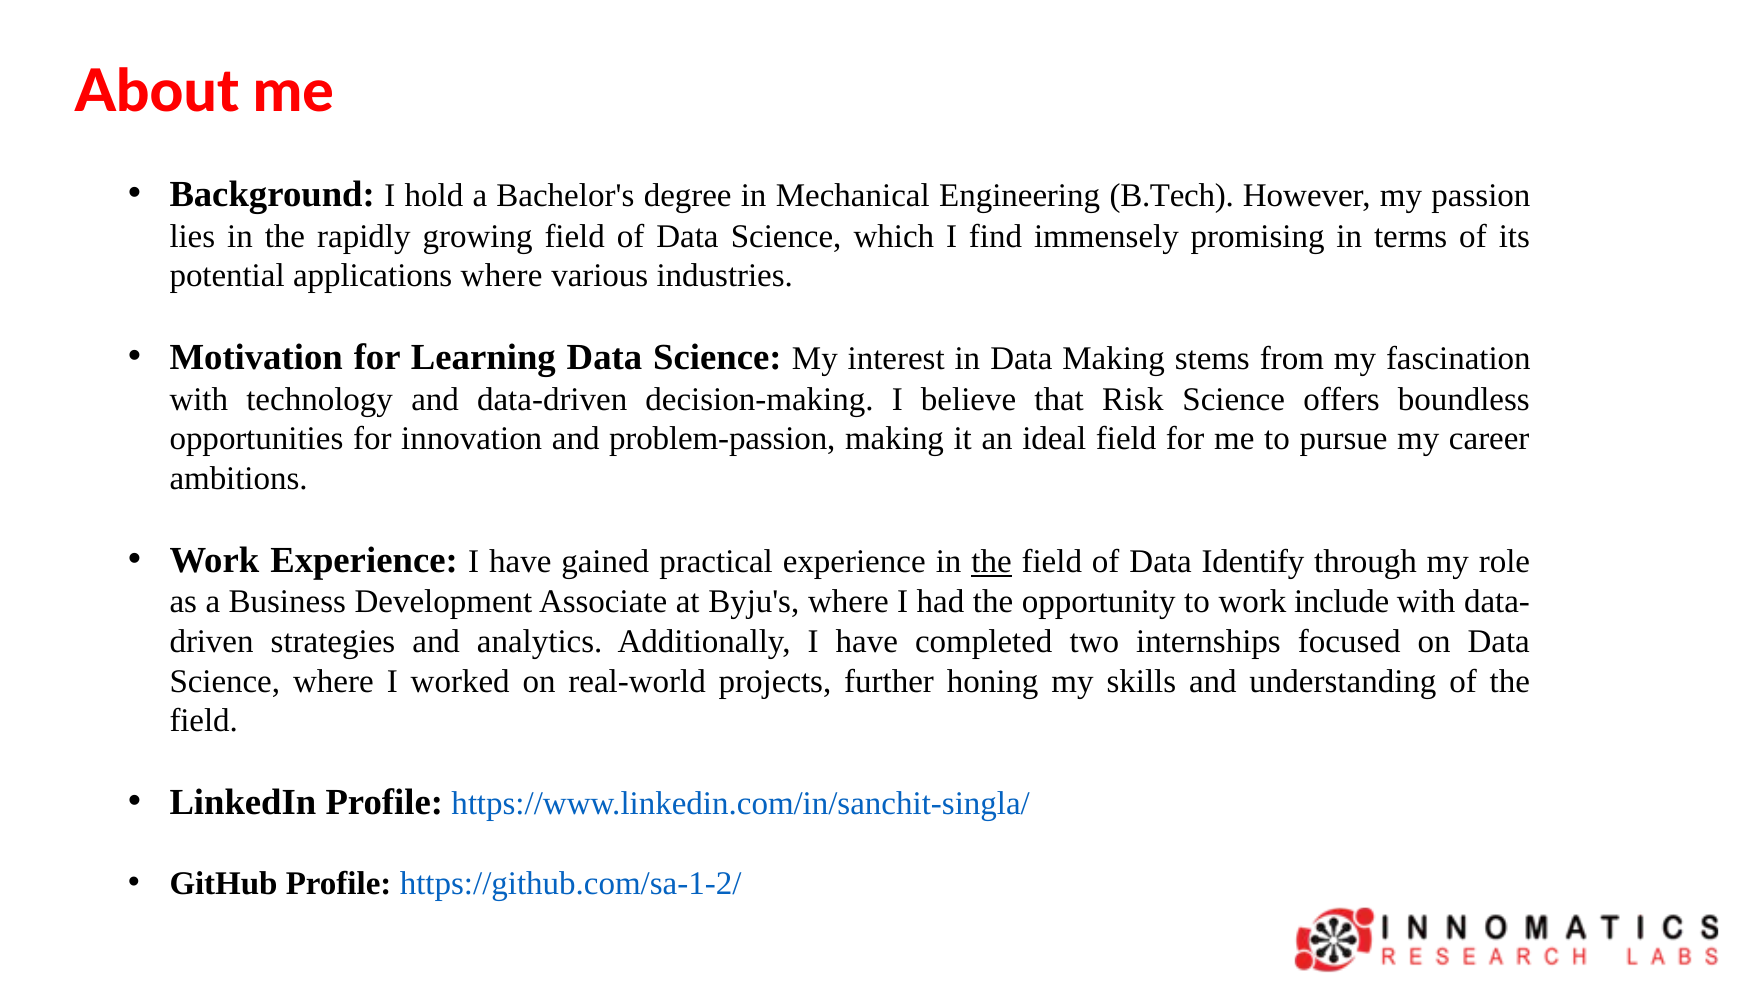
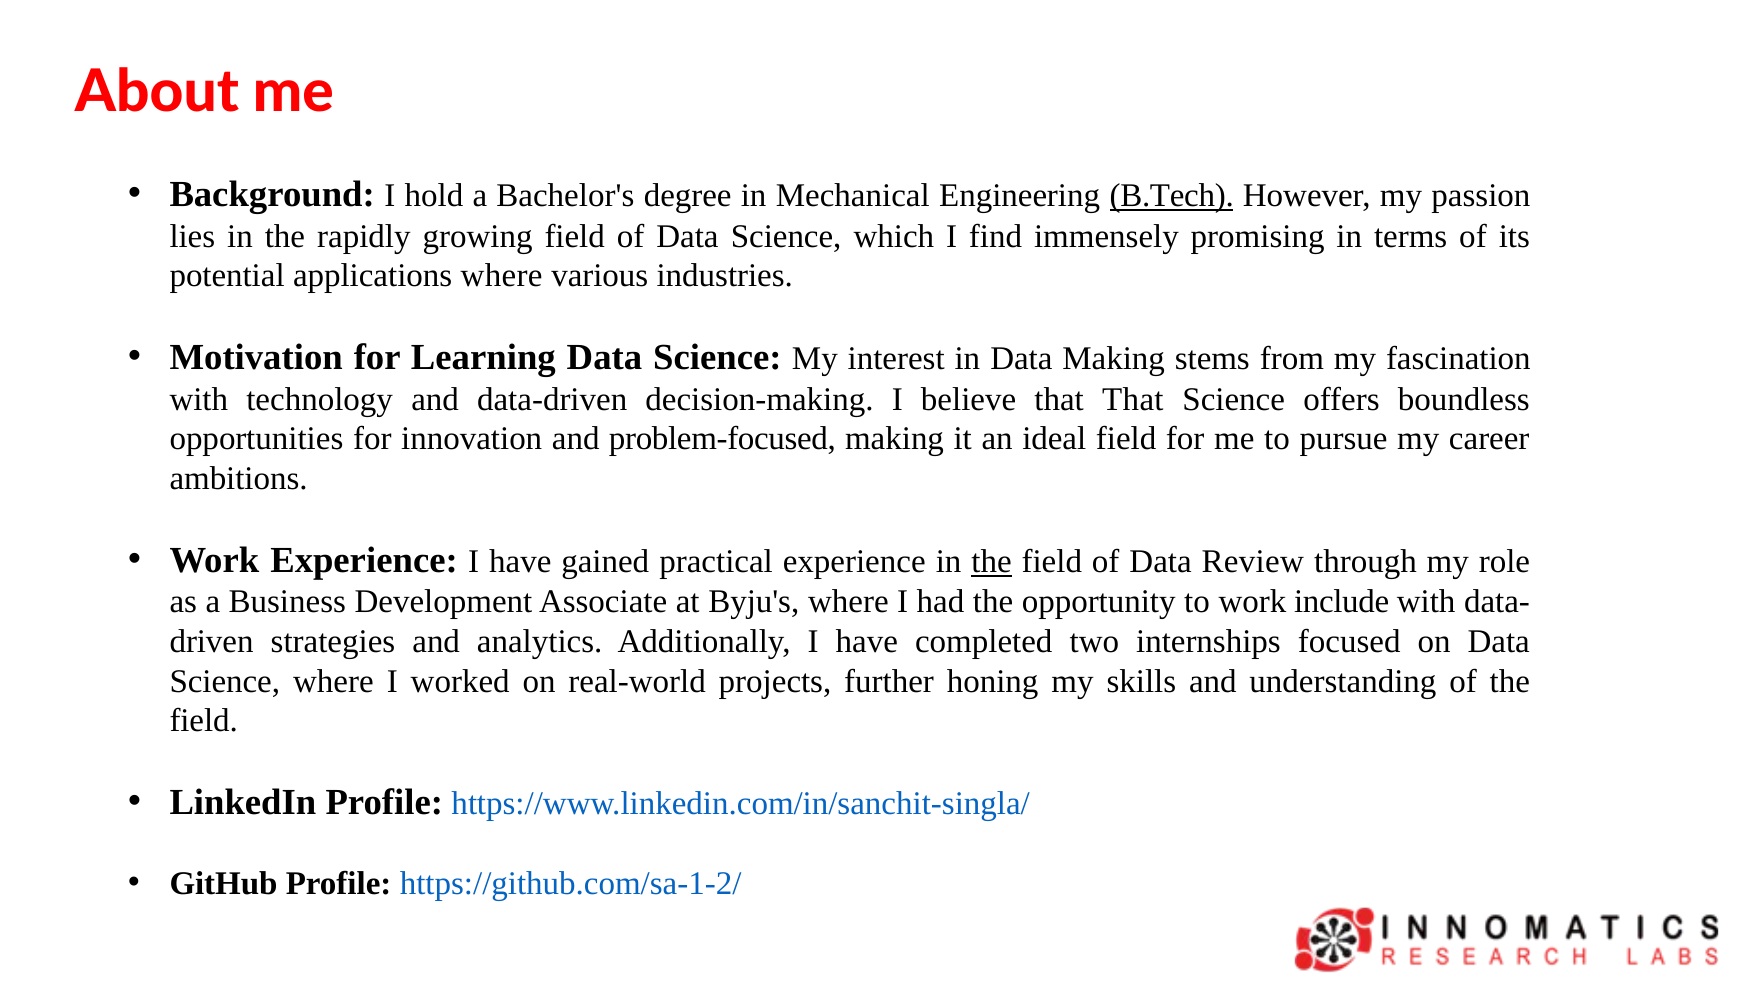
B.Tech underline: none -> present
that Risk: Risk -> That
problem-passion: problem-passion -> problem-focused
Identify: Identify -> Review
